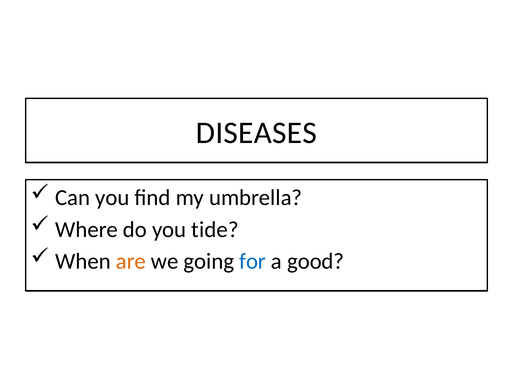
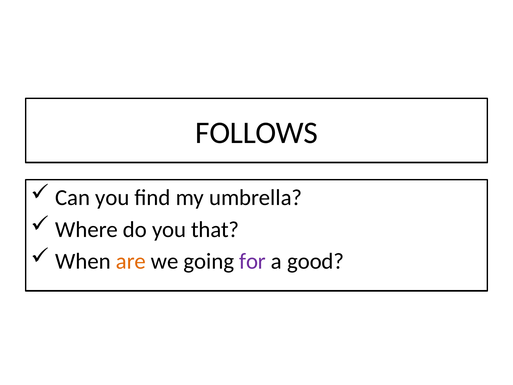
DISEASES: DISEASES -> FOLLOWS
tide: tide -> that
for colour: blue -> purple
